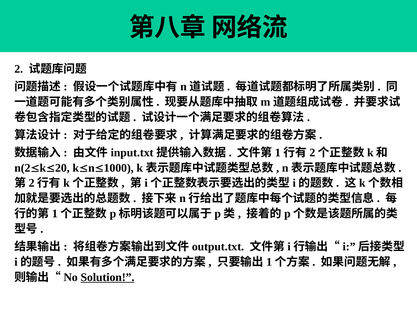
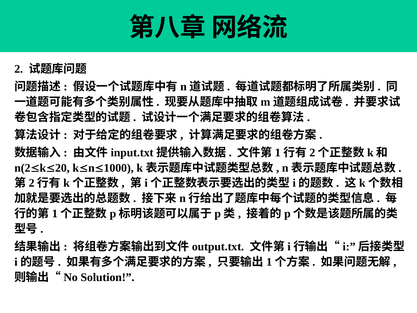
Solution underline: present -> none
